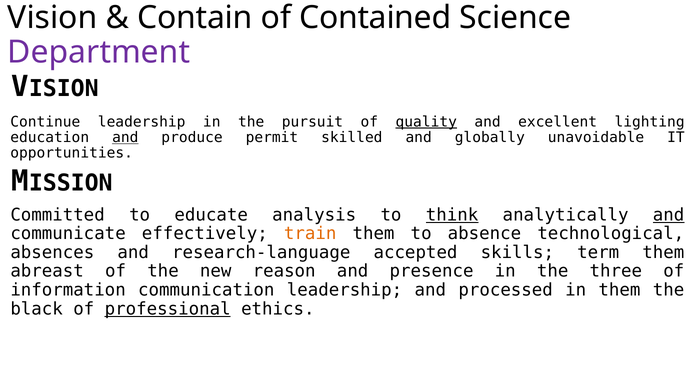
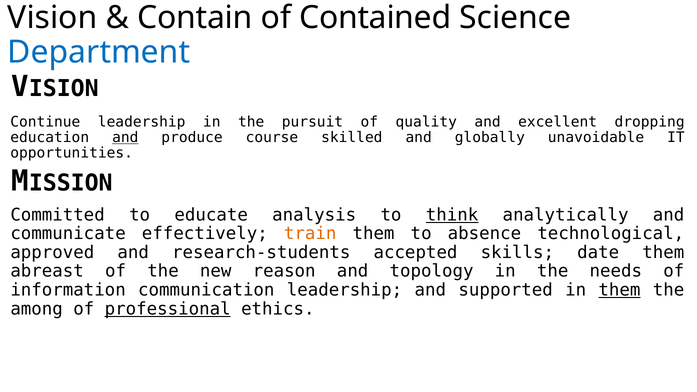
Department colour: purple -> blue
quality underline: present -> none
lighting: lighting -> dropping
permit: permit -> course
and at (669, 215) underline: present -> none
absences: absences -> approved
research-language: research-language -> research-students
term: term -> date
presence: presence -> topology
three: three -> needs
processed: processed -> supported
them at (619, 290) underline: none -> present
black: black -> among
